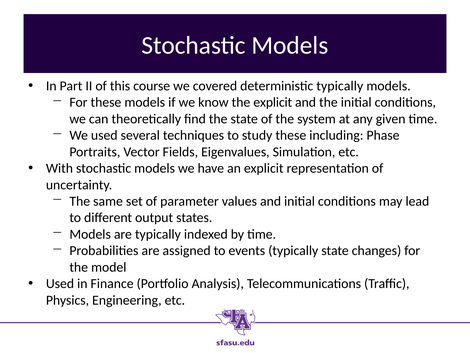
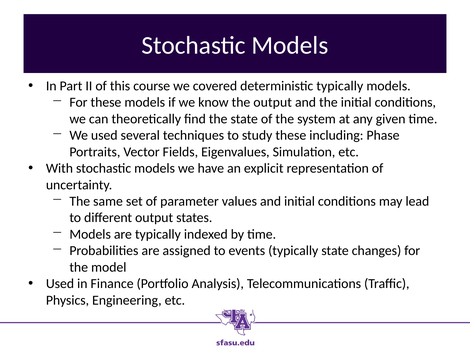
the explicit: explicit -> output
